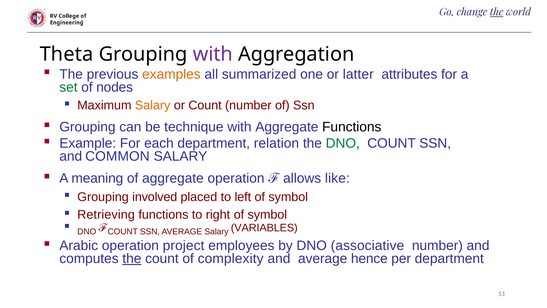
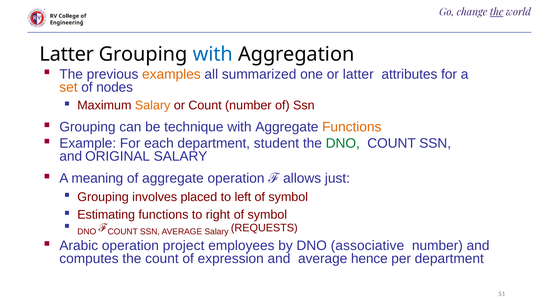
Theta at (67, 54): Theta -> Latter
with at (213, 54) colour: purple -> blue
set colour: green -> orange
Functions at (352, 127) colour: black -> orange
relation: relation -> student
COMMON: COMMON -> ORIGINAL
like: like -> just
involved: involved -> involves
Retrieving: Retrieving -> Estimating
VARIABLES: VARIABLES -> REQUESTS
the at (132, 258) underline: present -> none
complexity: complexity -> expression
